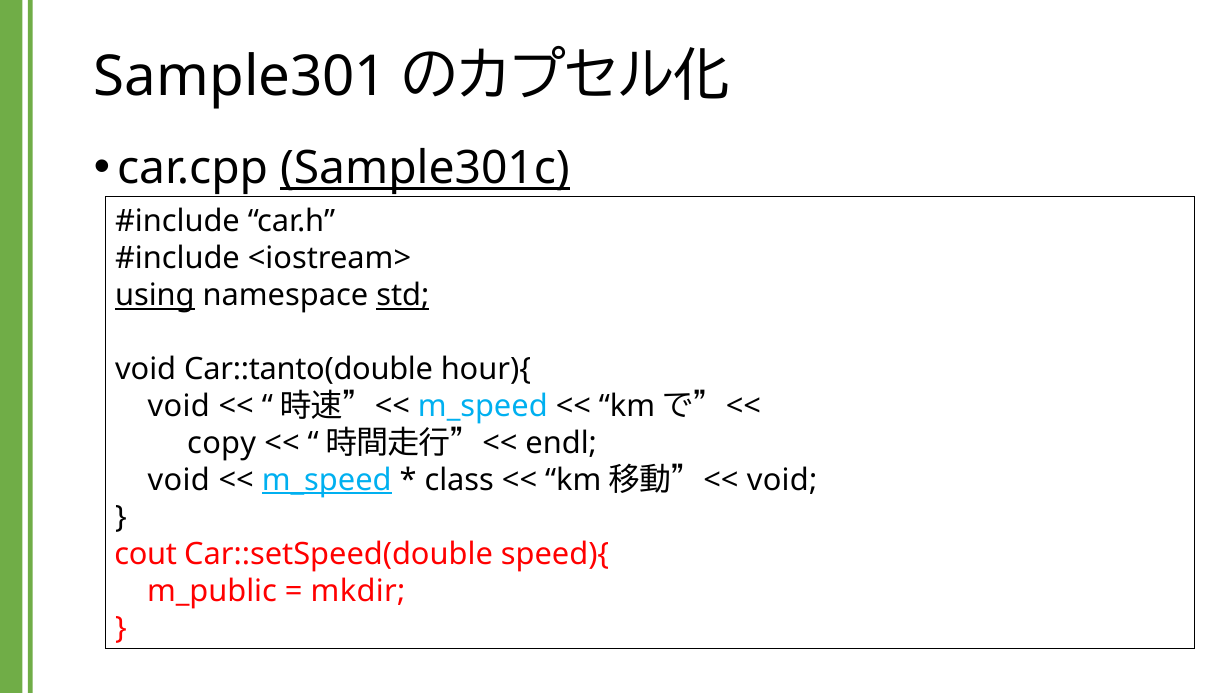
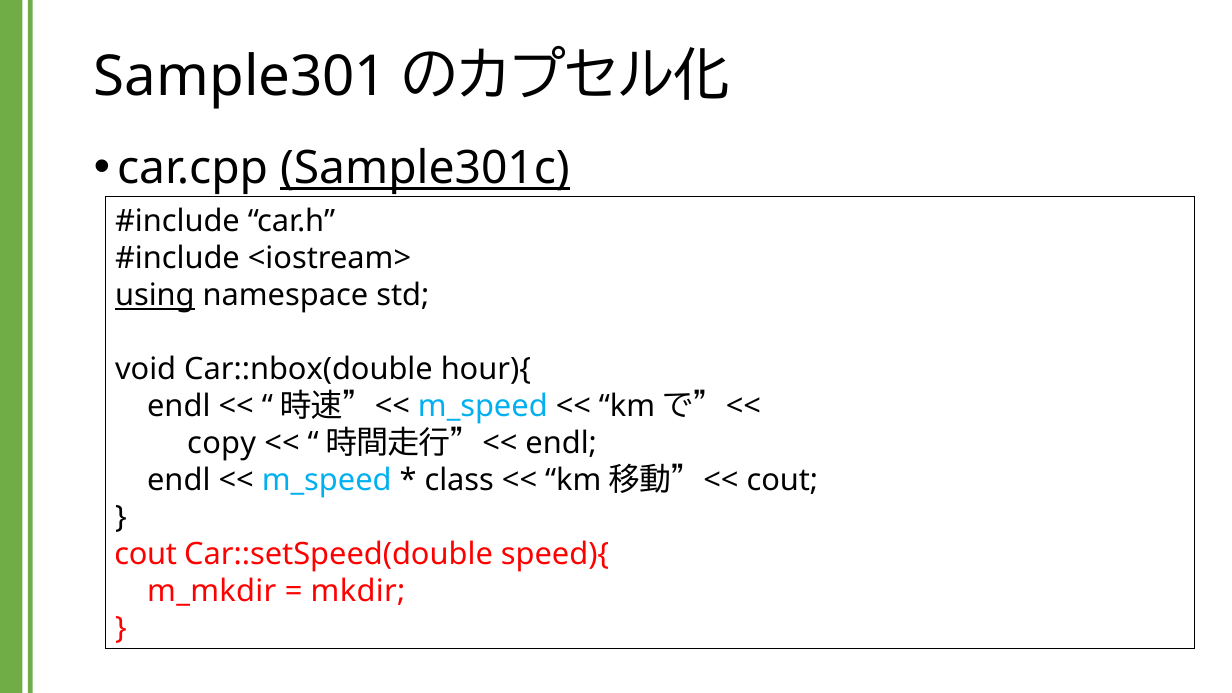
std underline: present -> none
Car::tanto(double: Car::tanto(double -> Car::nbox(double
void at (179, 406): void -> endl
void at (179, 480): void -> endl
m_speed at (327, 480) underline: present -> none
void at (782, 480): void -> cout
m_public: m_public -> m_mkdir
